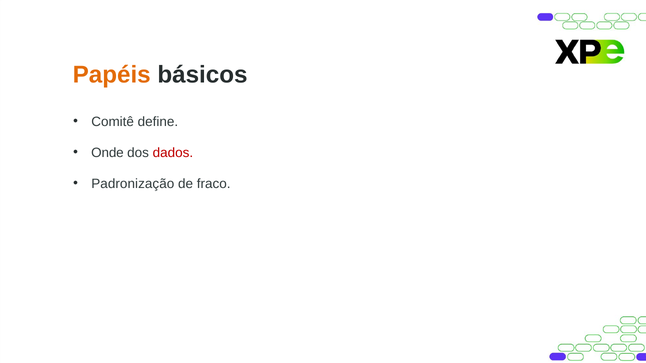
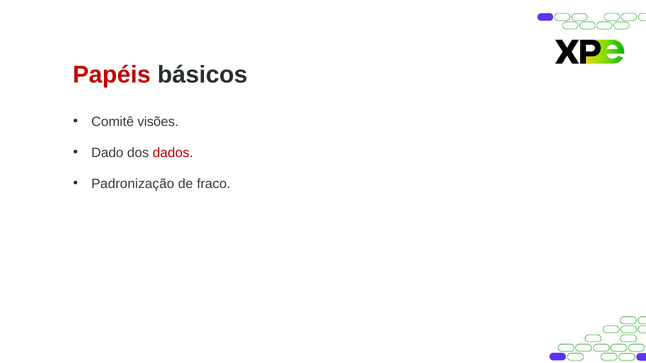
Papéis colour: orange -> red
define: define -> visões
Onde: Onde -> Dado
